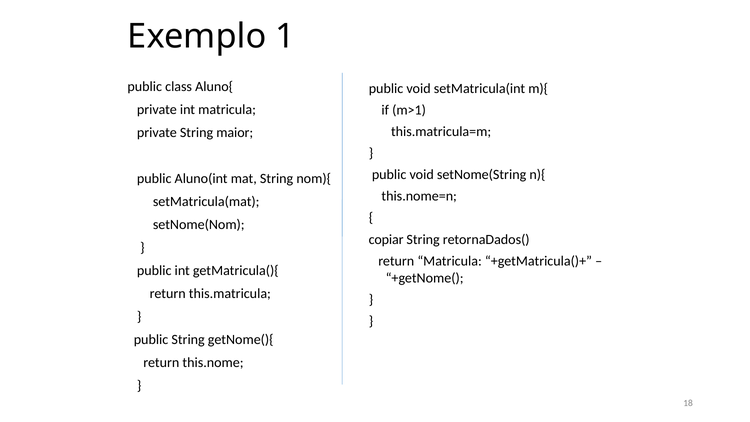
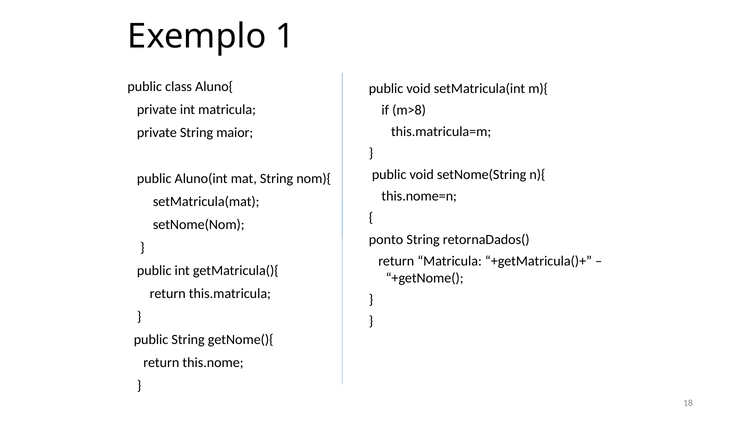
m>1: m>1 -> m>8
copiar: copiar -> ponto
